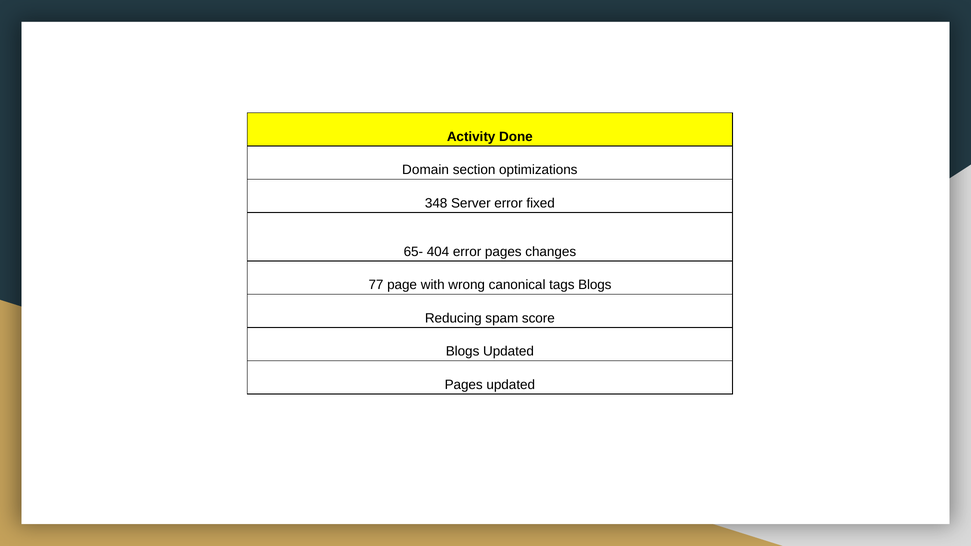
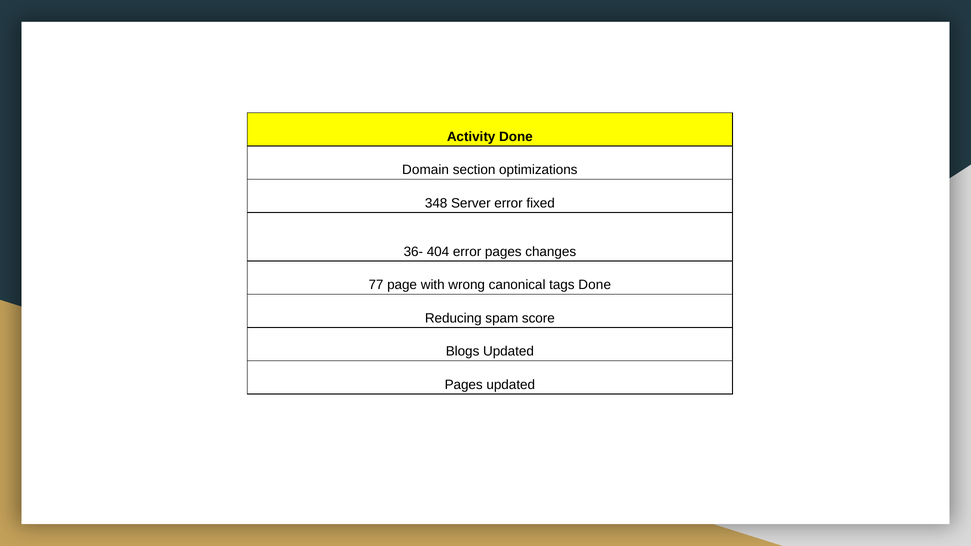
65-: 65- -> 36-
tags Blogs: Blogs -> Done
